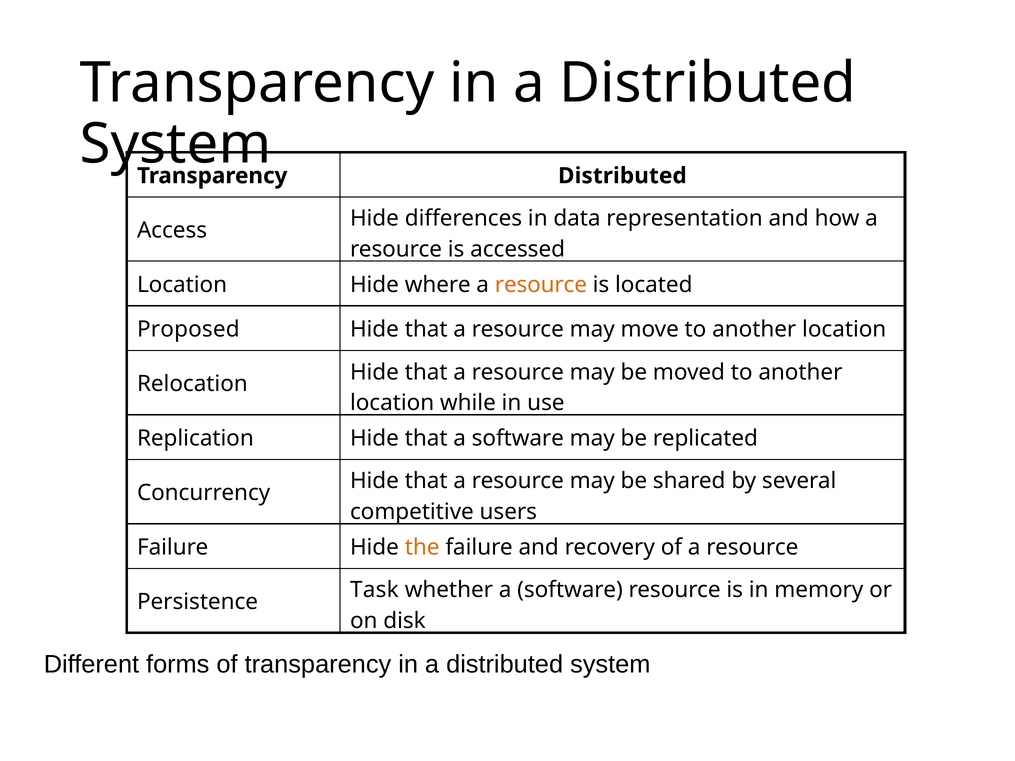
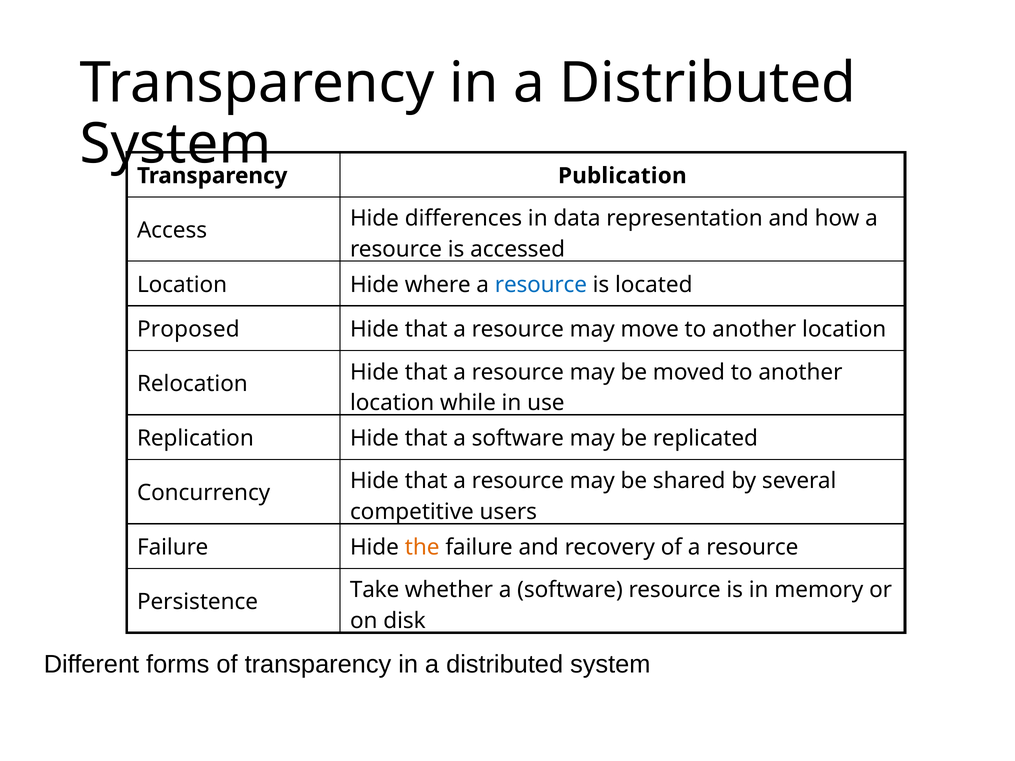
Distributed at (622, 176): Distributed -> Publication
resource at (541, 285) colour: orange -> blue
Task: Task -> Take
